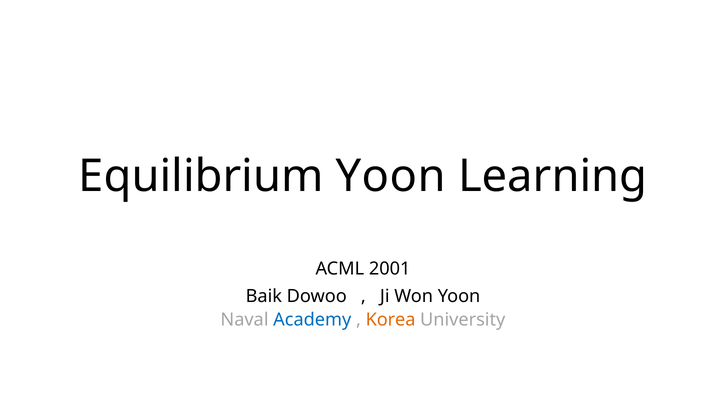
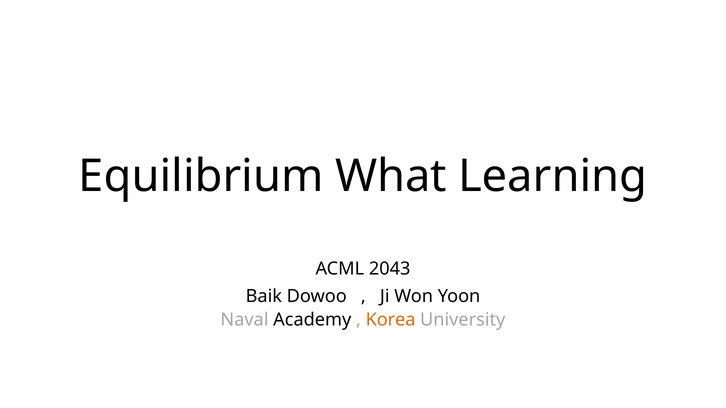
Equilibrium Yoon: Yoon -> What
2001: 2001 -> 2043
Academy colour: blue -> black
